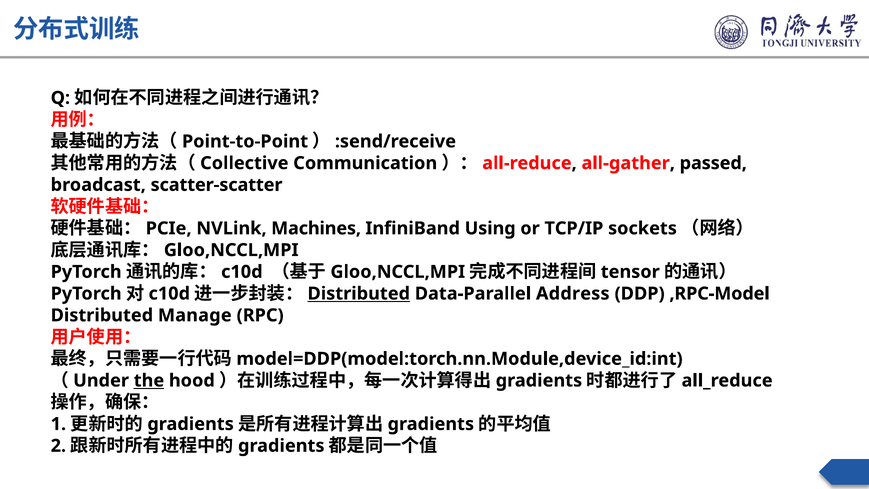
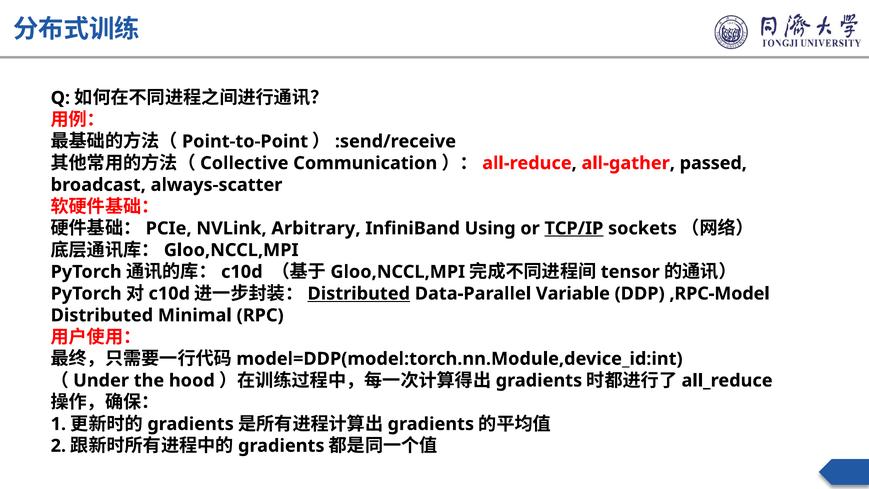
scatter-scatter: scatter-scatter -> always-scatter
Machines: Machines -> Arbitrary
TCP/IP underline: none -> present
Address: Address -> Variable
Manage: Manage -> Minimal
the underline: present -> none
